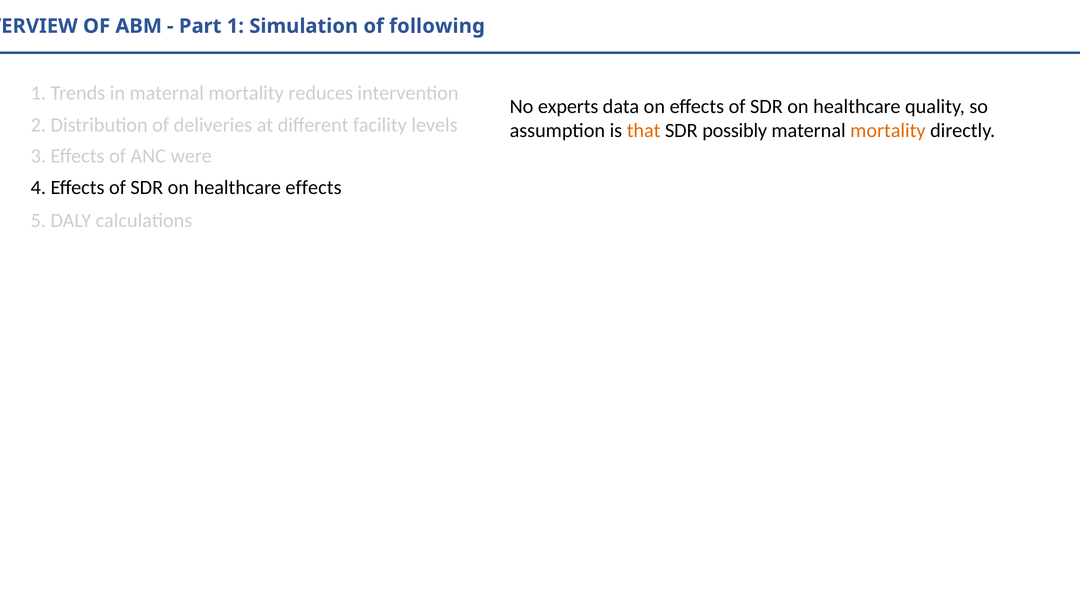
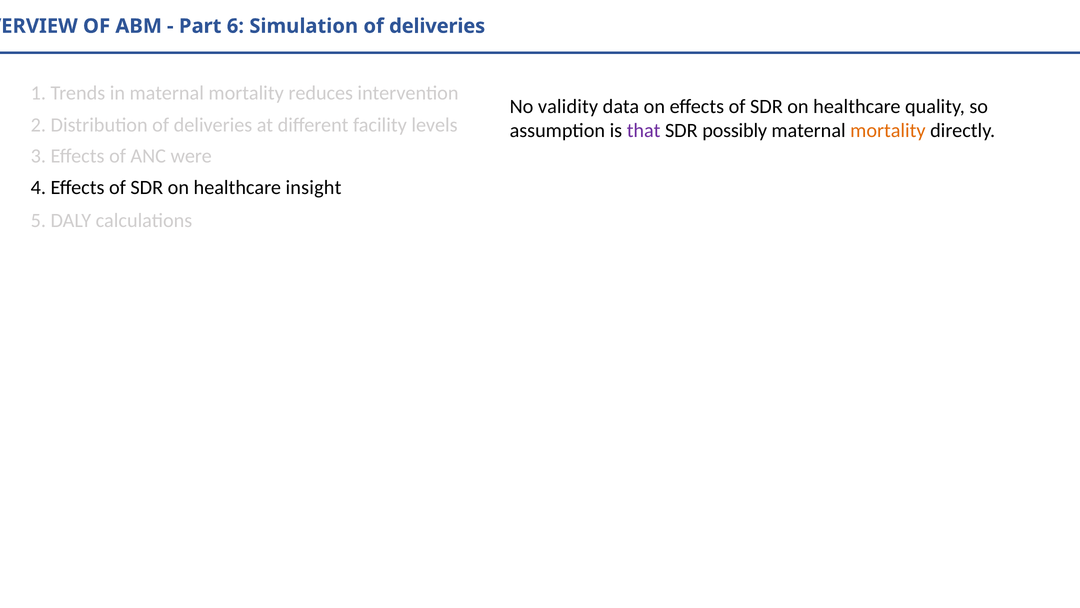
Part 1: 1 -> 6
Simulation of following: following -> deliveries
experts: experts -> validity
that colour: orange -> purple
healthcare effects: effects -> insight
